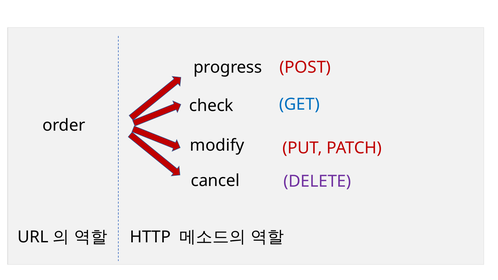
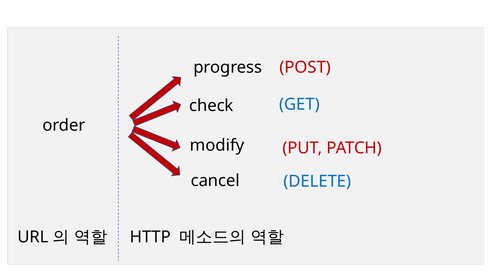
DELETE colour: purple -> blue
